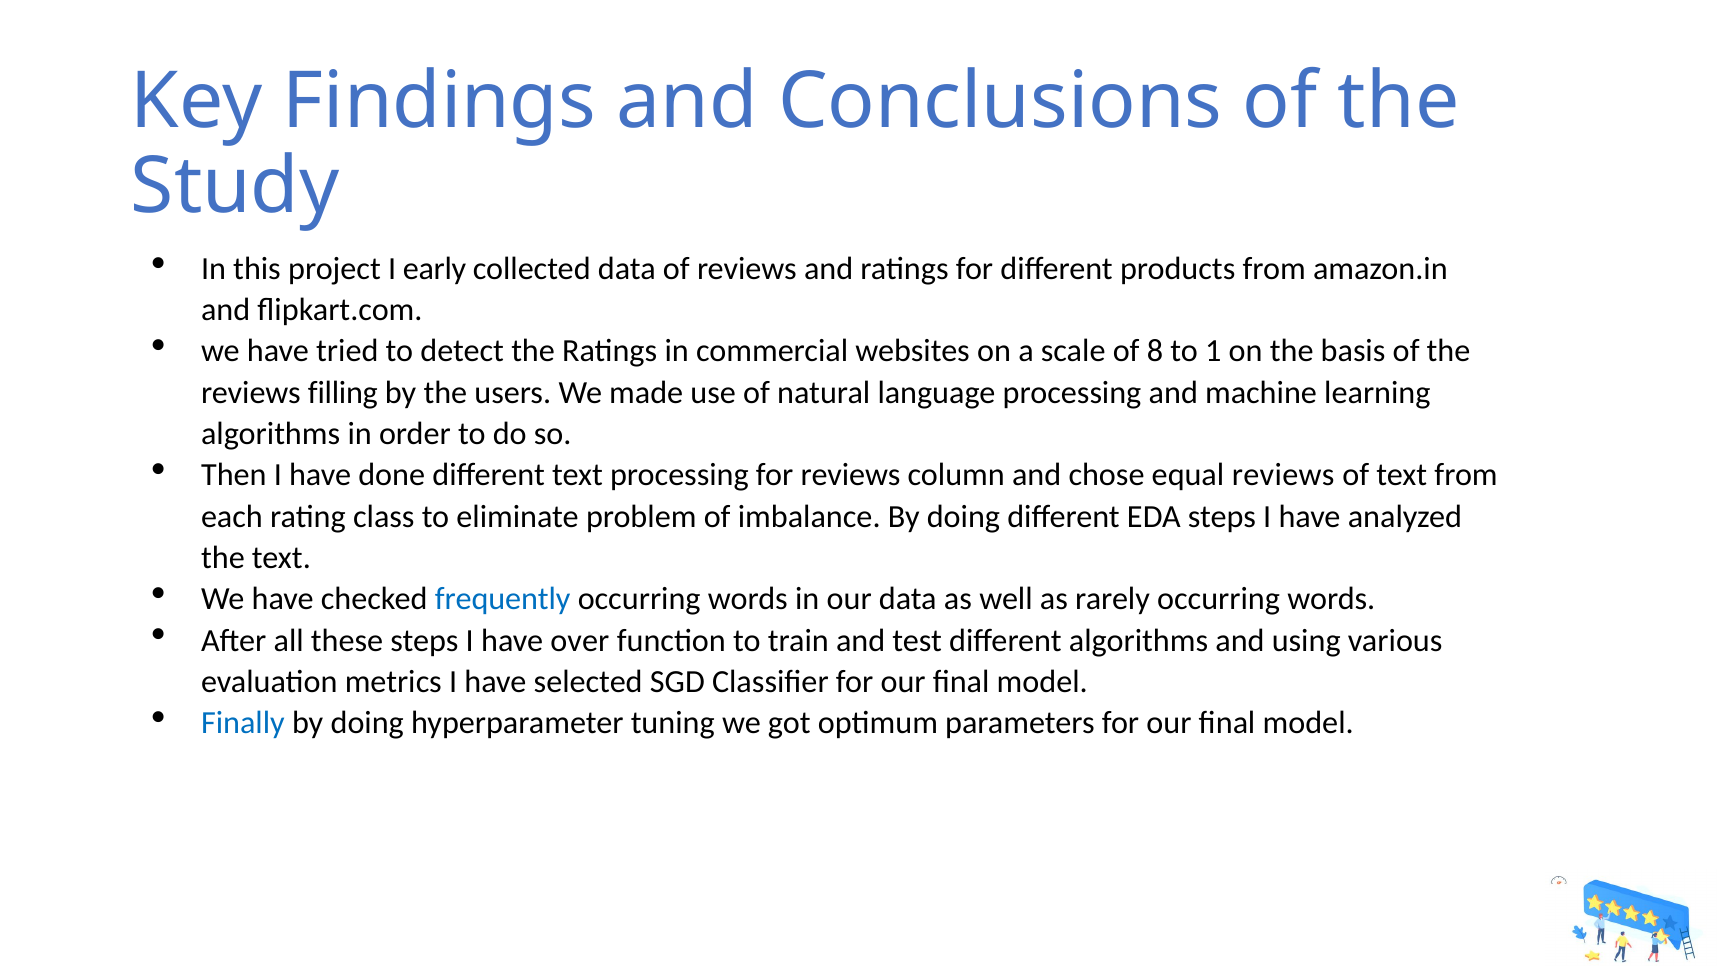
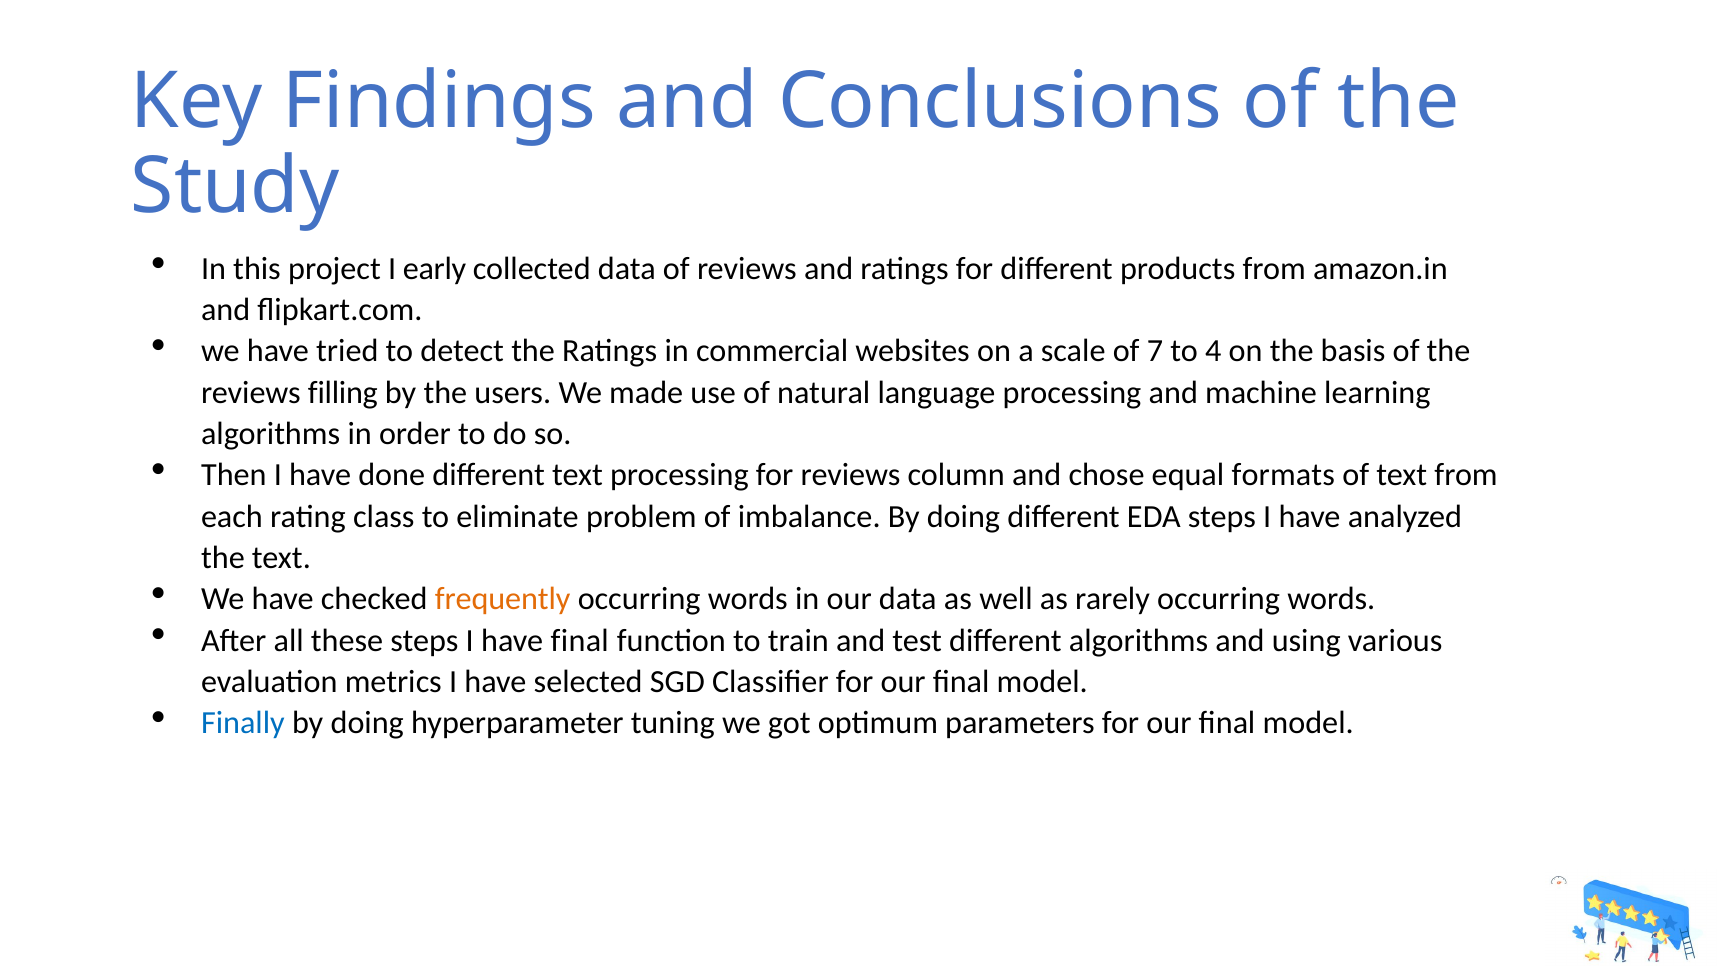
8: 8 -> 7
1: 1 -> 4
equal reviews: reviews -> formats
frequently colour: blue -> orange
have over: over -> final
